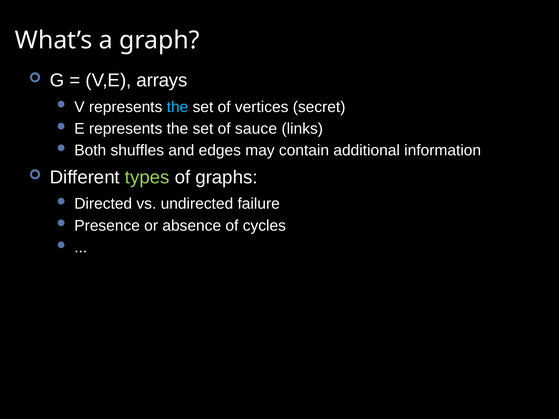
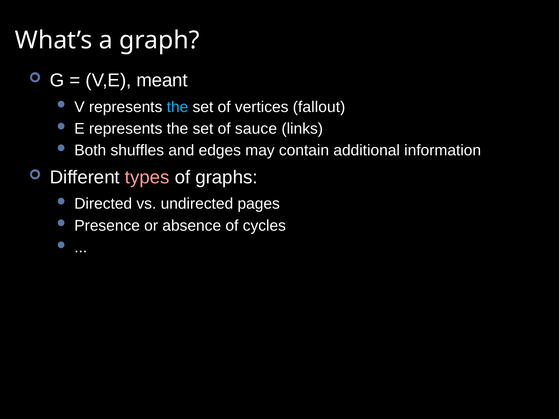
arrays: arrays -> meant
secret: secret -> fallout
types colour: light green -> pink
failure: failure -> pages
